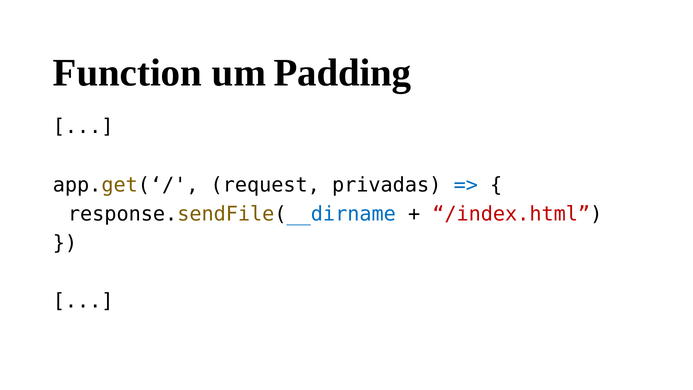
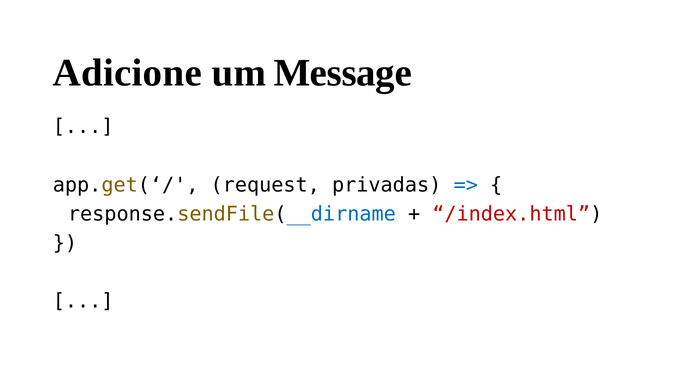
Function: Function -> Adicione
Padding: Padding -> Message
